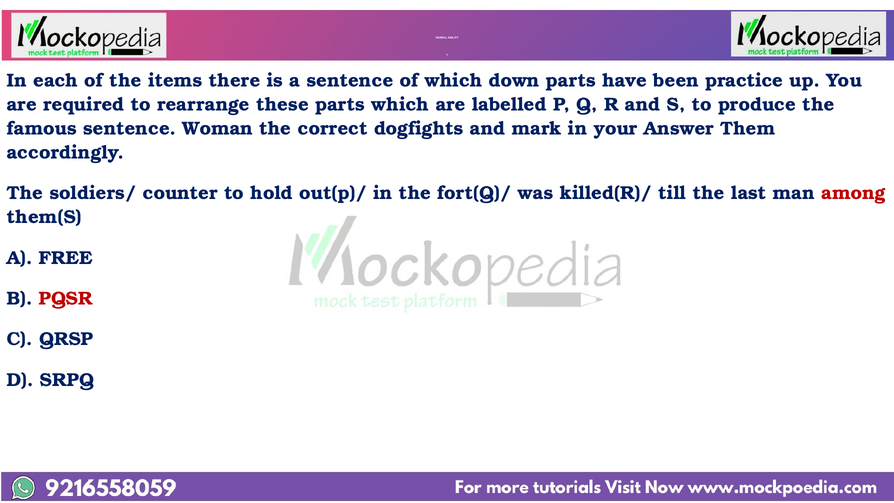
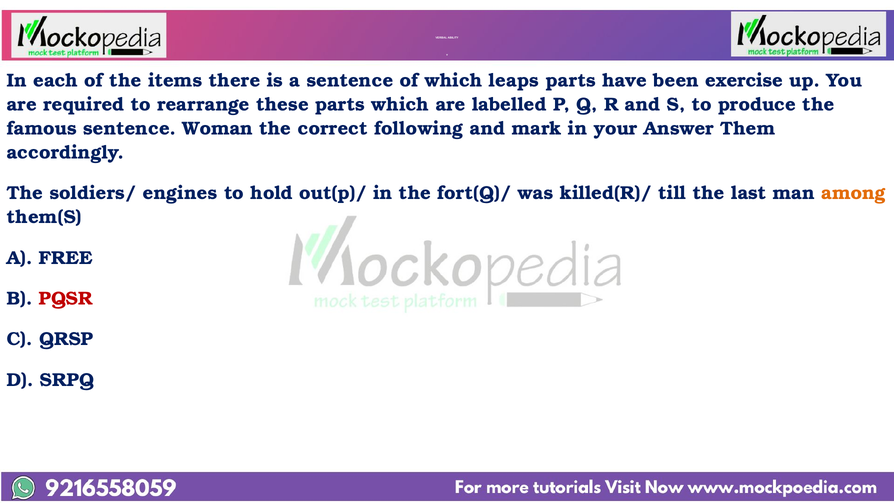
down: down -> leaps
practice: practice -> exercise
dogfights: dogfights -> following
counter: counter -> engines
among colour: red -> orange
